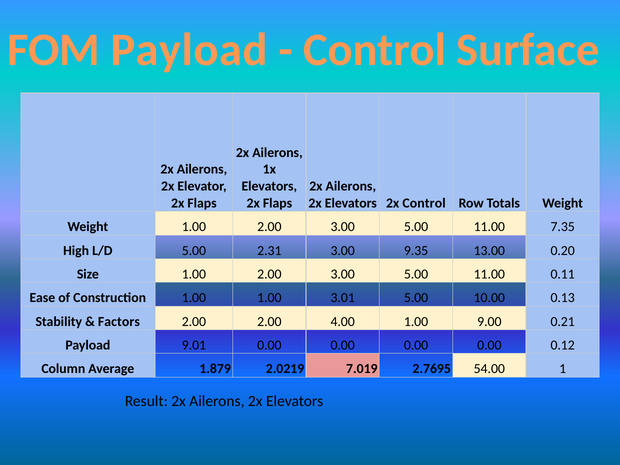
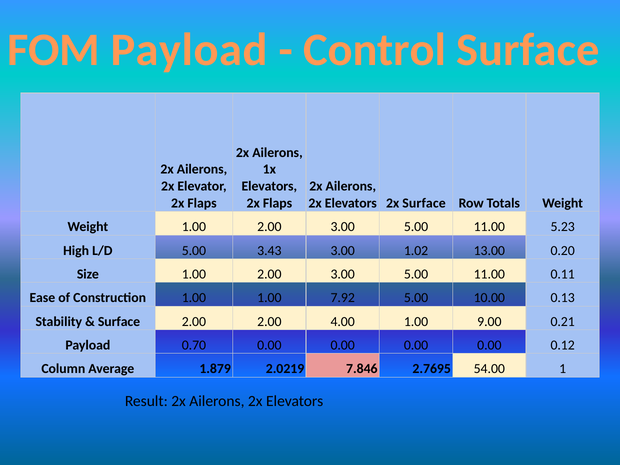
2x Control: Control -> Surface
7.35: 7.35 -> 5.23
2.31: 2.31 -> 3.43
9.35: 9.35 -> 1.02
3.01: 3.01 -> 7.92
Factors at (119, 322): Factors -> Surface
9.01: 9.01 -> 0.70
7.019: 7.019 -> 7.846
